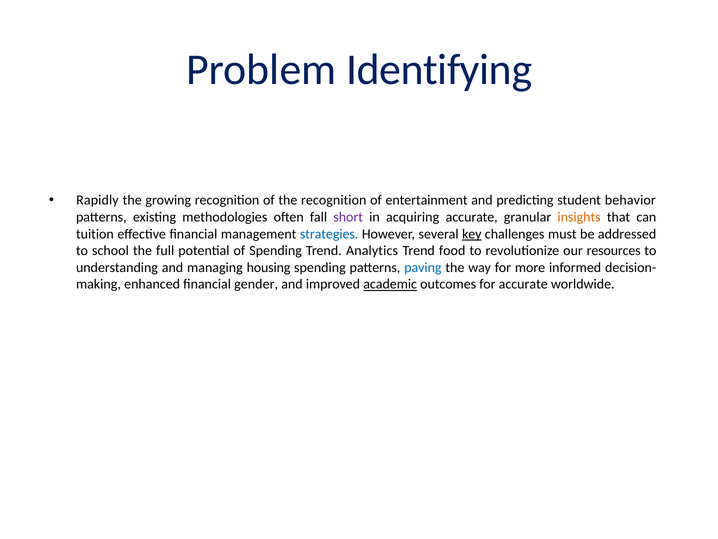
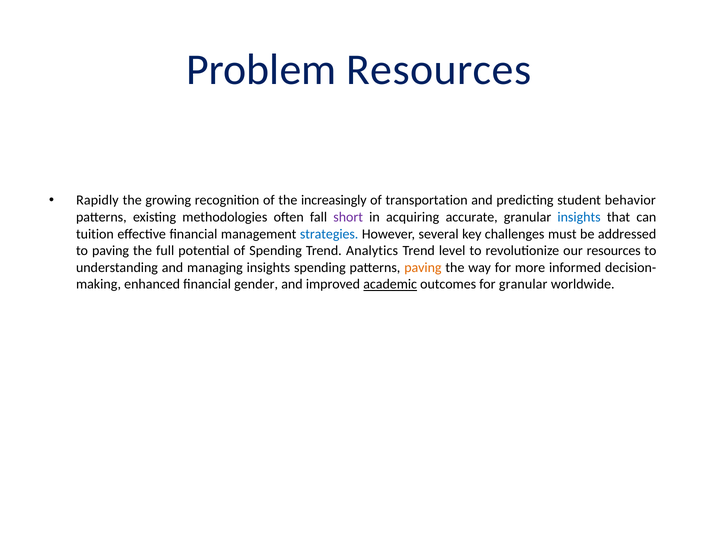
Problem Identifying: Identifying -> Resources
the recognition: recognition -> increasingly
entertainment: entertainment -> transportation
insights at (579, 217) colour: orange -> blue
key underline: present -> none
to school: school -> paving
food: food -> level
managing housing: housing -> insights
paving at (423, 267) colour: blue -> orange
for accurate: accurate -> granular
